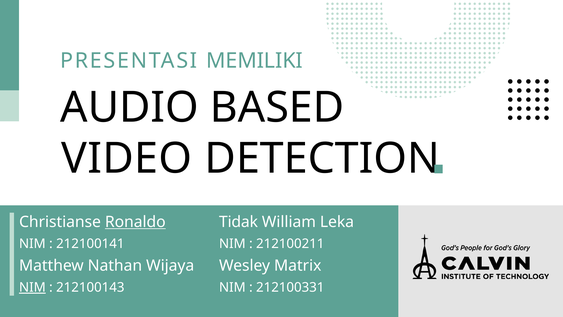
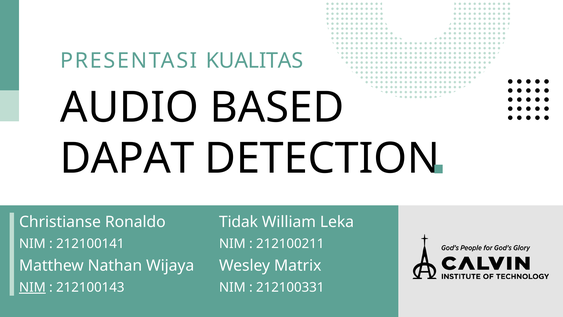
MEMILIKI: MEMILIKI -> KUALITAS
VIDEO: VIDEO -> DAPAT
Ronaldo underline: present -> none
